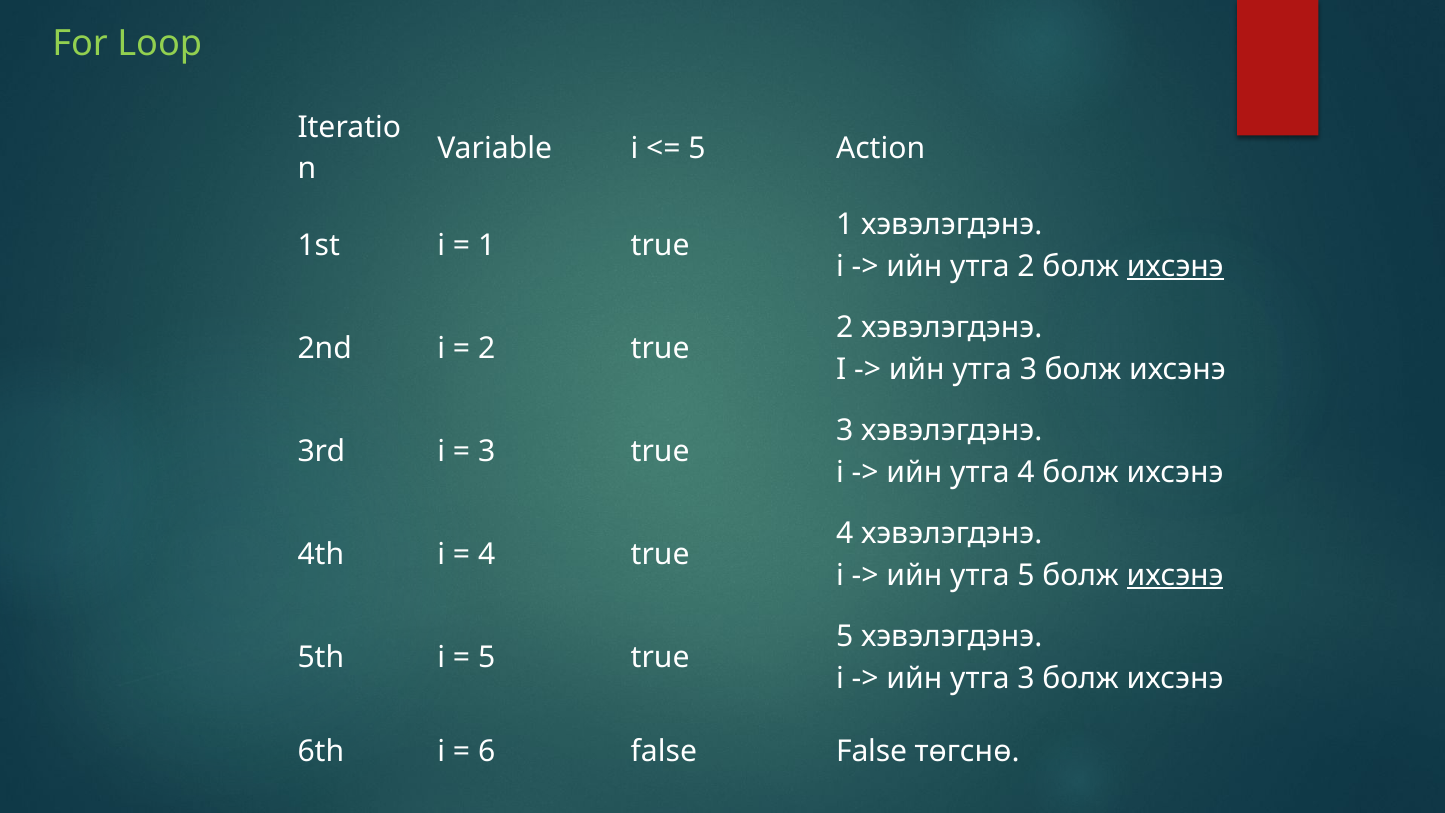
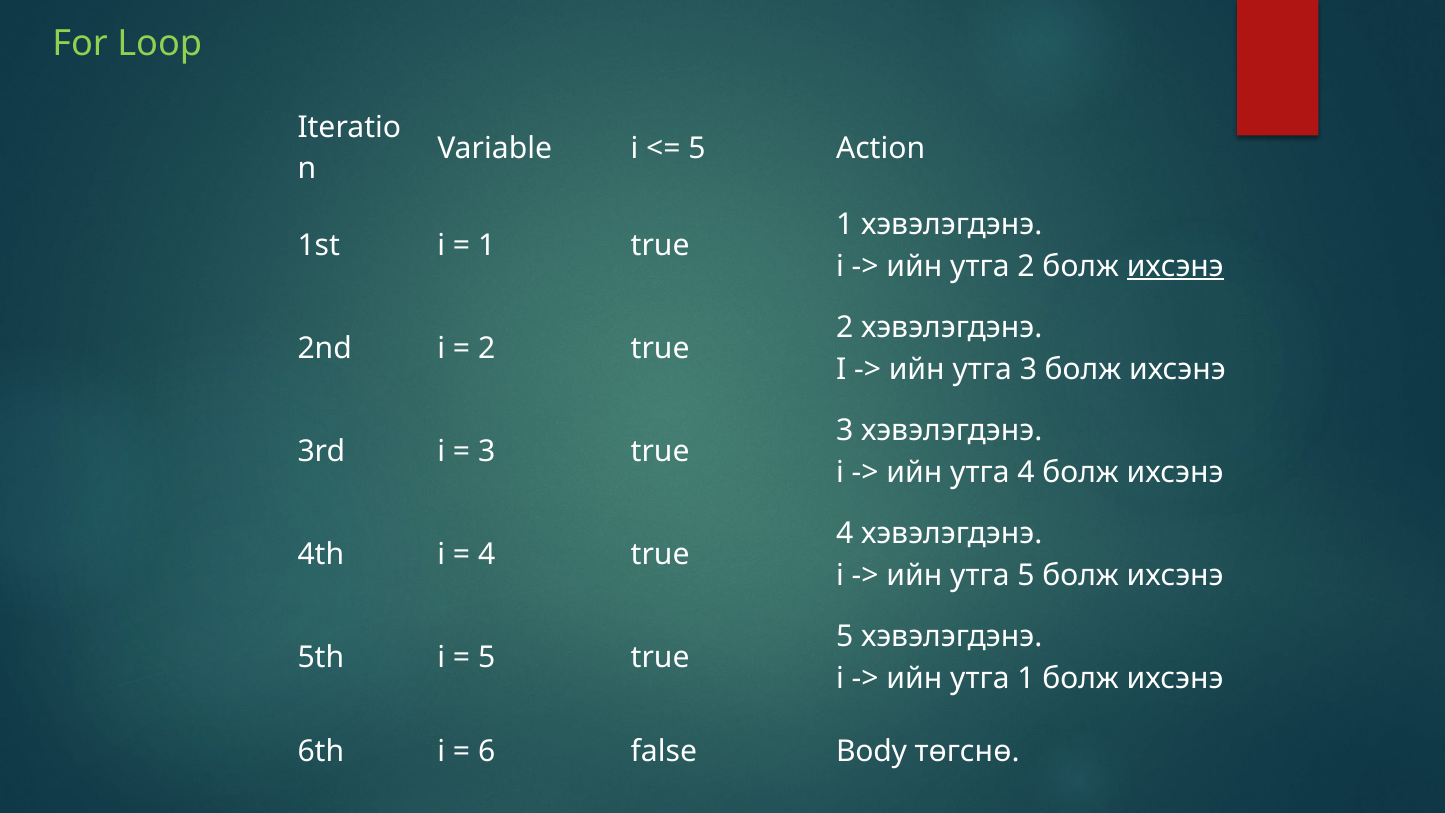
ихсэнэ at (1175, 575) underline: present -> none
3 at (1026, 678): 3 -> 1
false False: False -> Body
